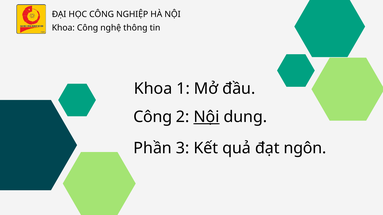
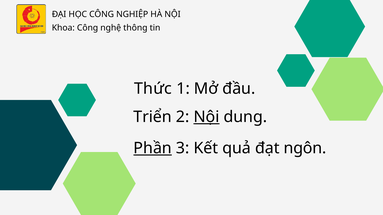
Khoa at (153, 89): Khoa -> Thức
Công at (153, 117): Công -> Triển
Phần underline: none -> present
